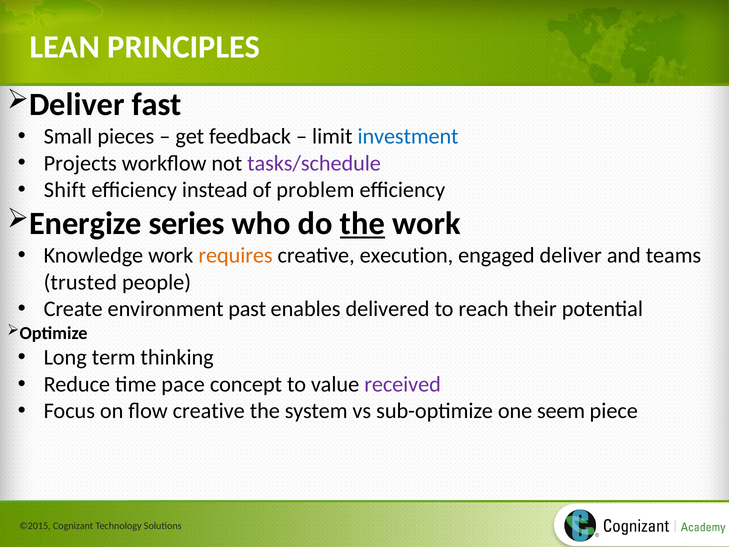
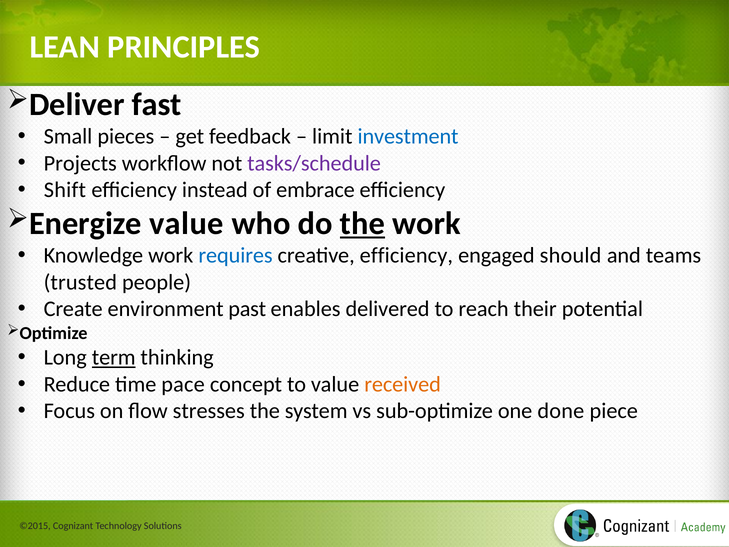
problem: problem -> embrace
series at (187, 223): series -> value
requires colour: orange -> blue
creative execution: execution -> efficiency
deliver: deliver -> should
term underline: none -> present
received colour: purple -> orange
flow creative: creative -> stresses
seem: seem -> done
